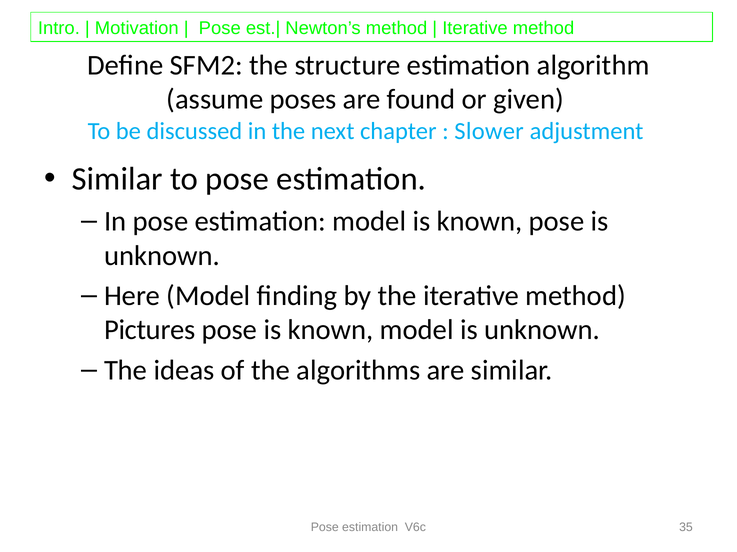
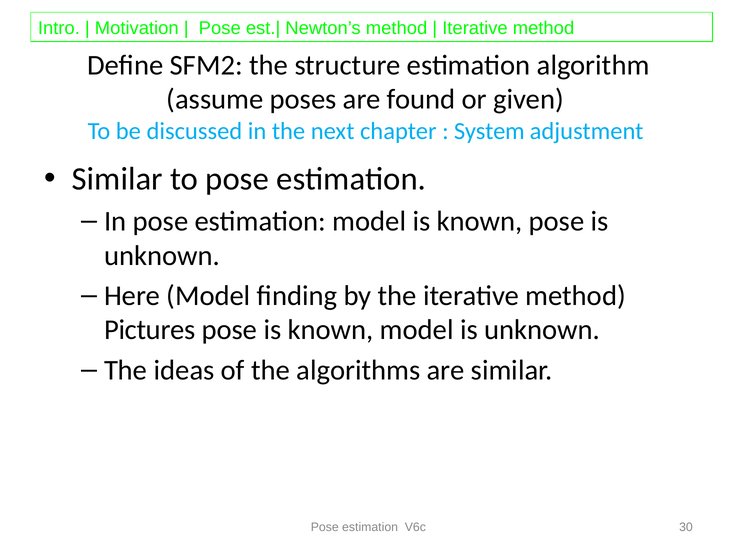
Slower: Slower -> System
35: 35 -> 30
